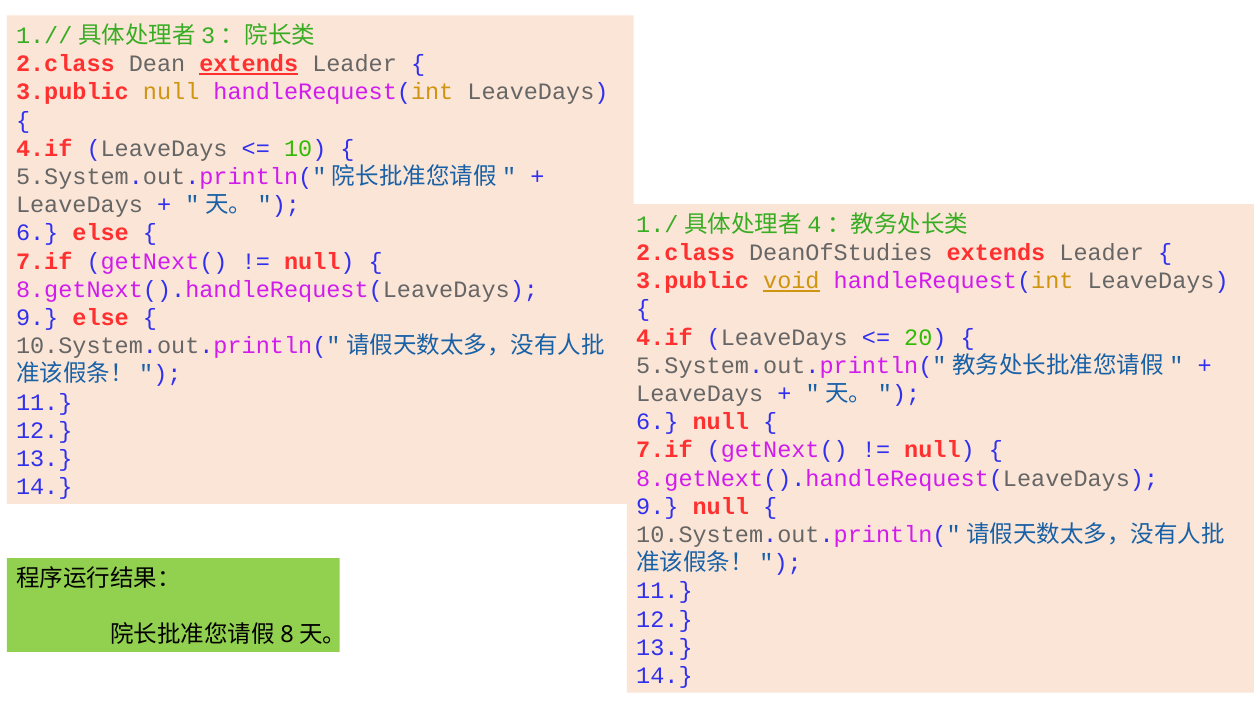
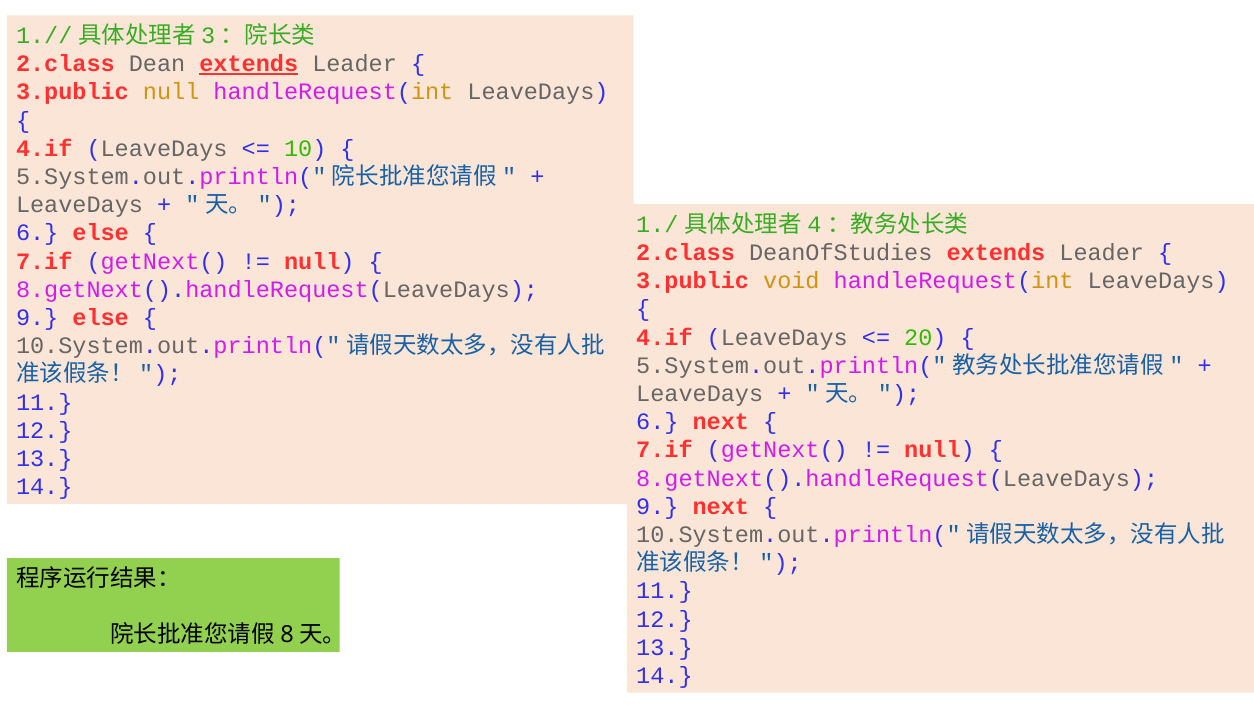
void underline: present -> none
null at (721, 422): null -> next
null at (721, 507): null -> next
